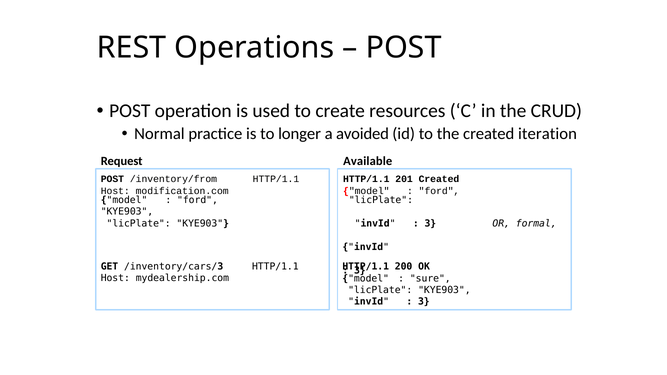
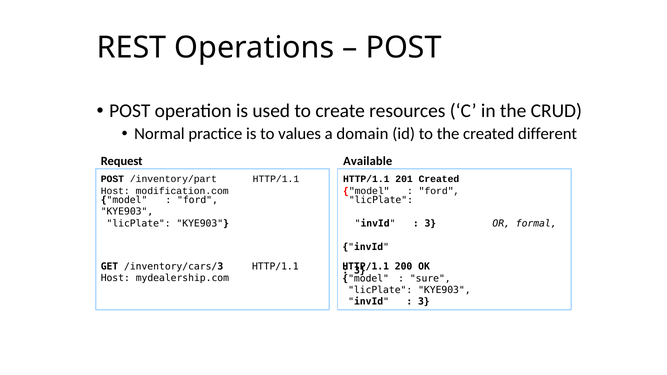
longer: longer -> values
avoided: avoided -> domain
iteration: iteration -> different
/inventory/from: /inventory/from -> /inventory/part
